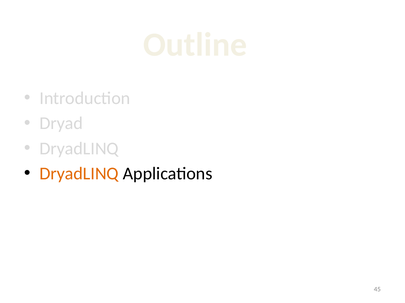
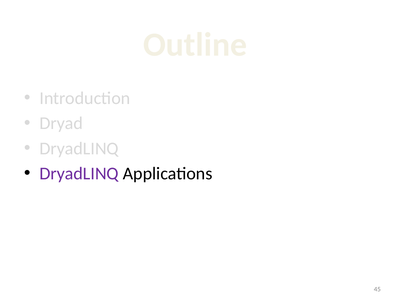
DryadLINQ at (79, 174) colour: orange -> purple
